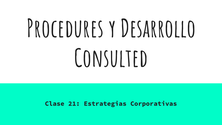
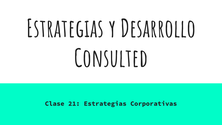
Procedures at (65, 29): Procedures -> Estrategias
